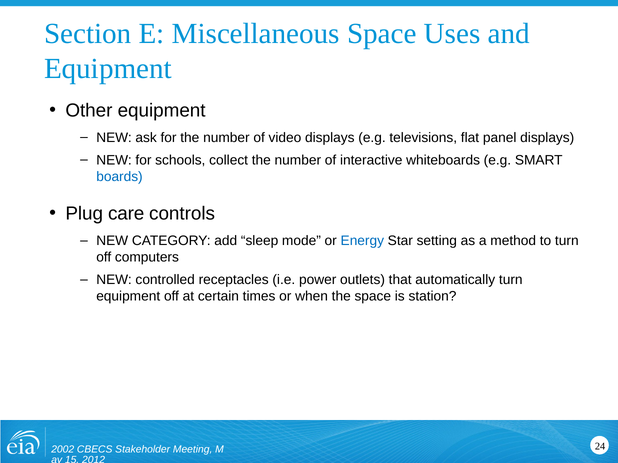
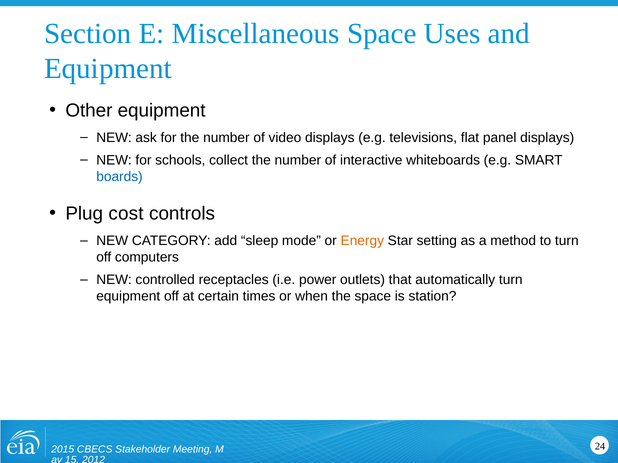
care: care -> cost
Energy colour: blue -> orange
2002: 2002 -> 2015
